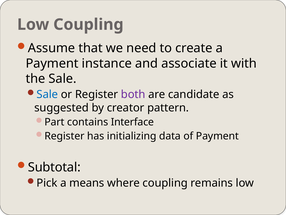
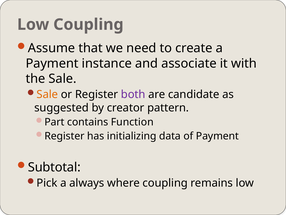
Sale at (47, 94) colour: blue -> orange
Interface: Interface -> Function
means: means -> always
